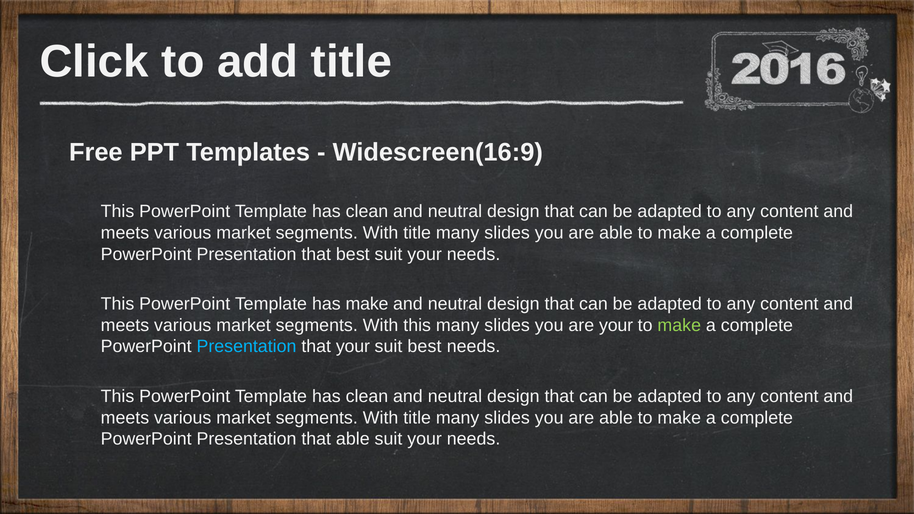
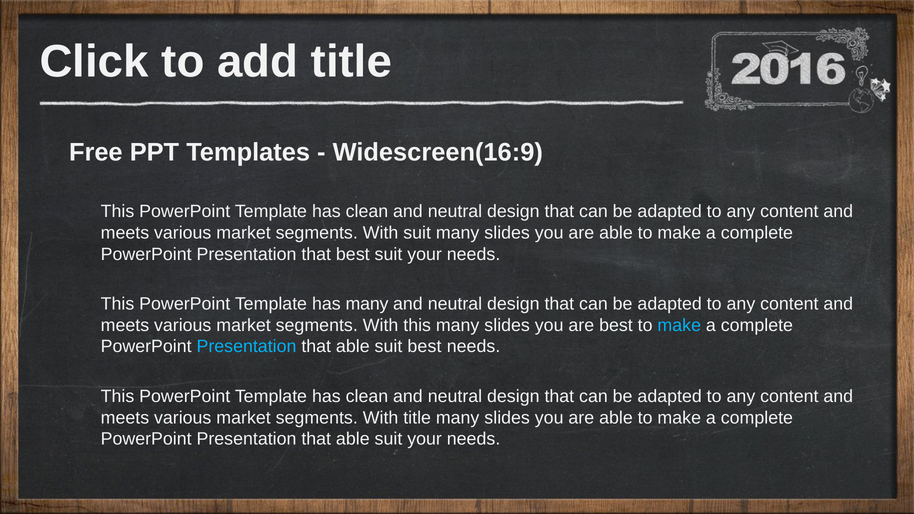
title at (417, 233): title -> suit
has make: make -> many
are your: your -> best
make at (679, 325) colour: light green -> light blue
your at (353, 347): your -> able
